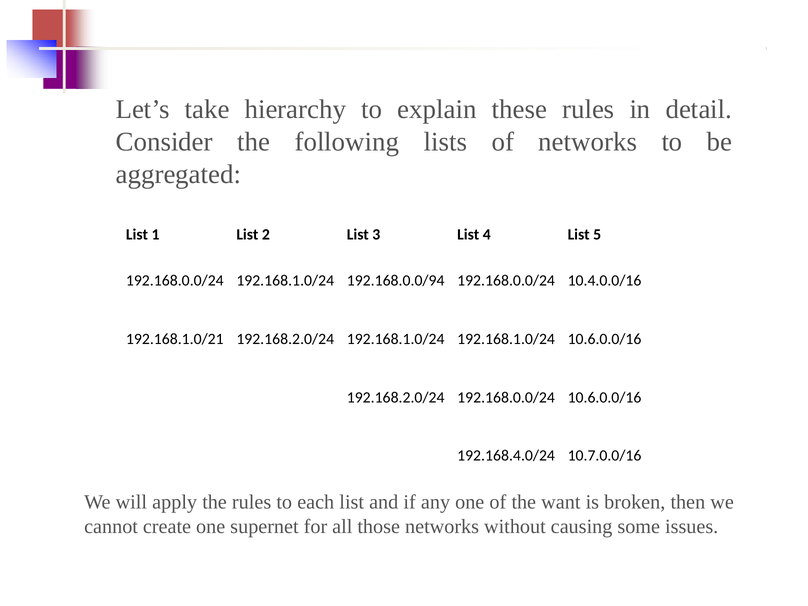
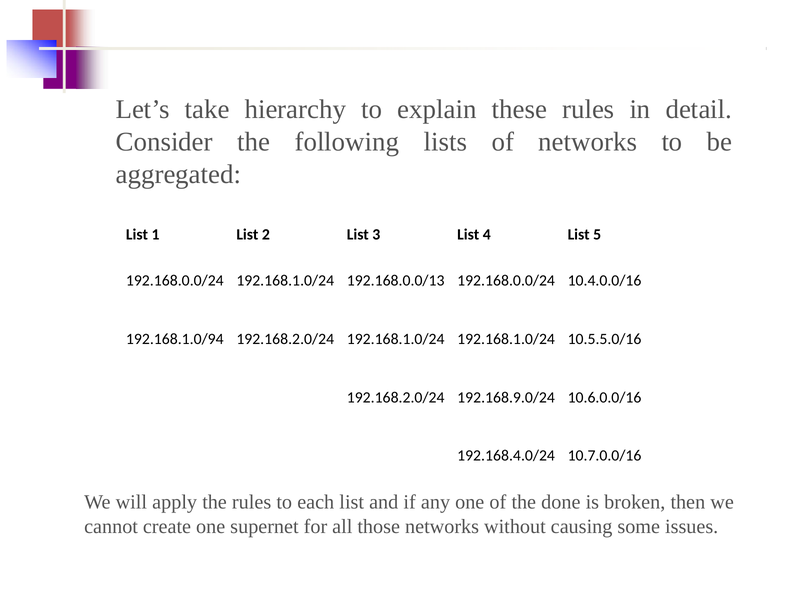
192.168.0.0/94: 192.168.0.0/94 -> 192.168.0.0/13
192.168.1.0/21: 192.168.1.0/21 -> 192.168.1.0/94
192.168.1.0/24 10.6.0.0/16: 10.6.0.0/16 -> 10.5.5.0/16
192.168.2.0/24 192.168.0.0/24: 192.168.0.0/24 -> 192.168.9.0/24
want: want -> done
